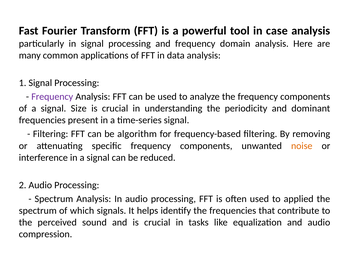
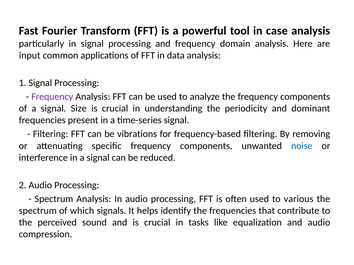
many: many -> input
algorithm: algorithm -> vibrations
noise colour: orange -> blue
applied: applied -> various
